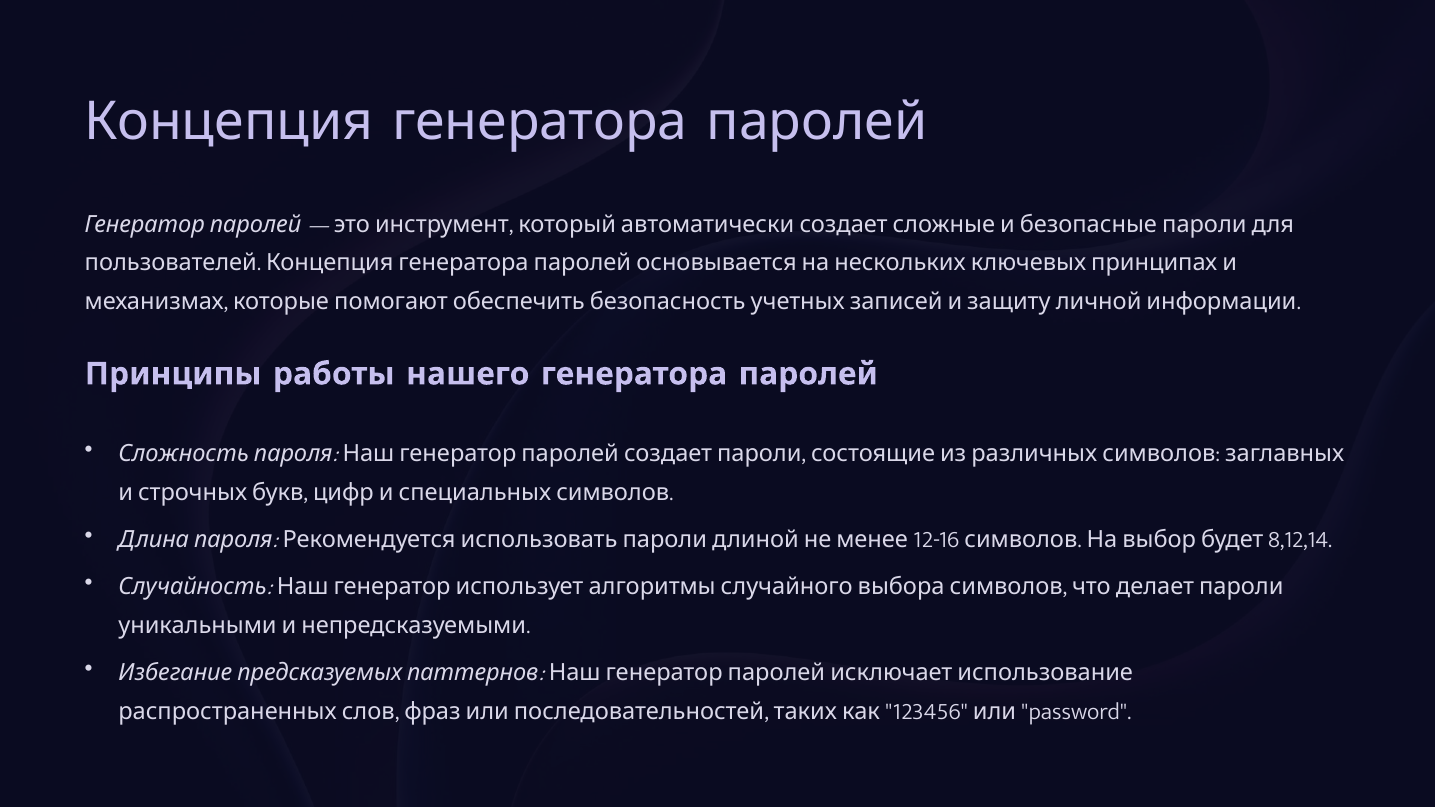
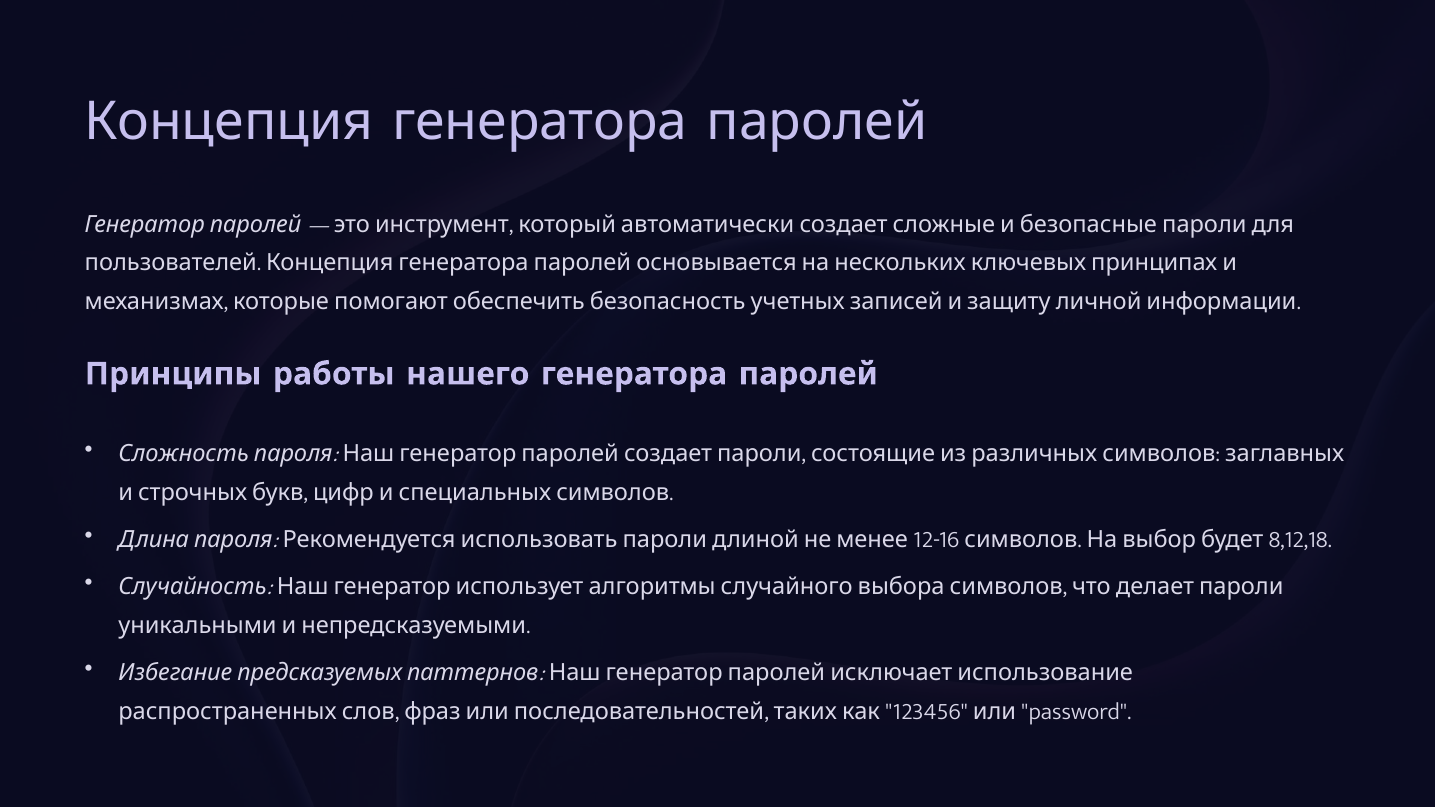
8,12,14: 8,12,14 -> 8,12,18
